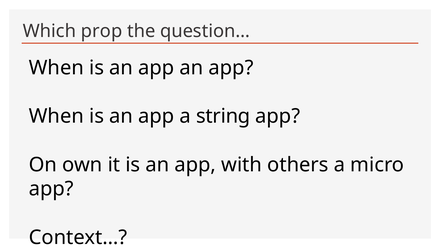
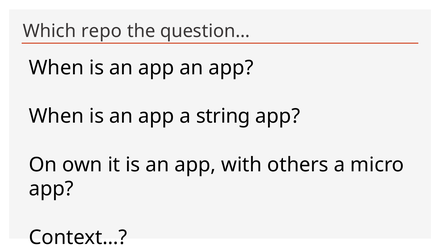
prop: prop -> repo
